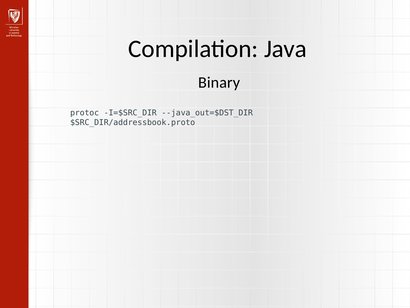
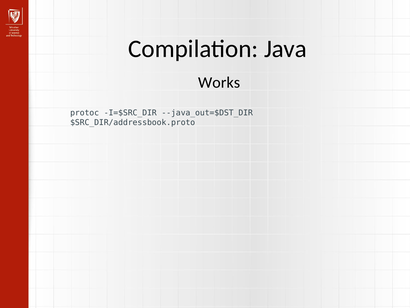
Binary: Binary -> Works
